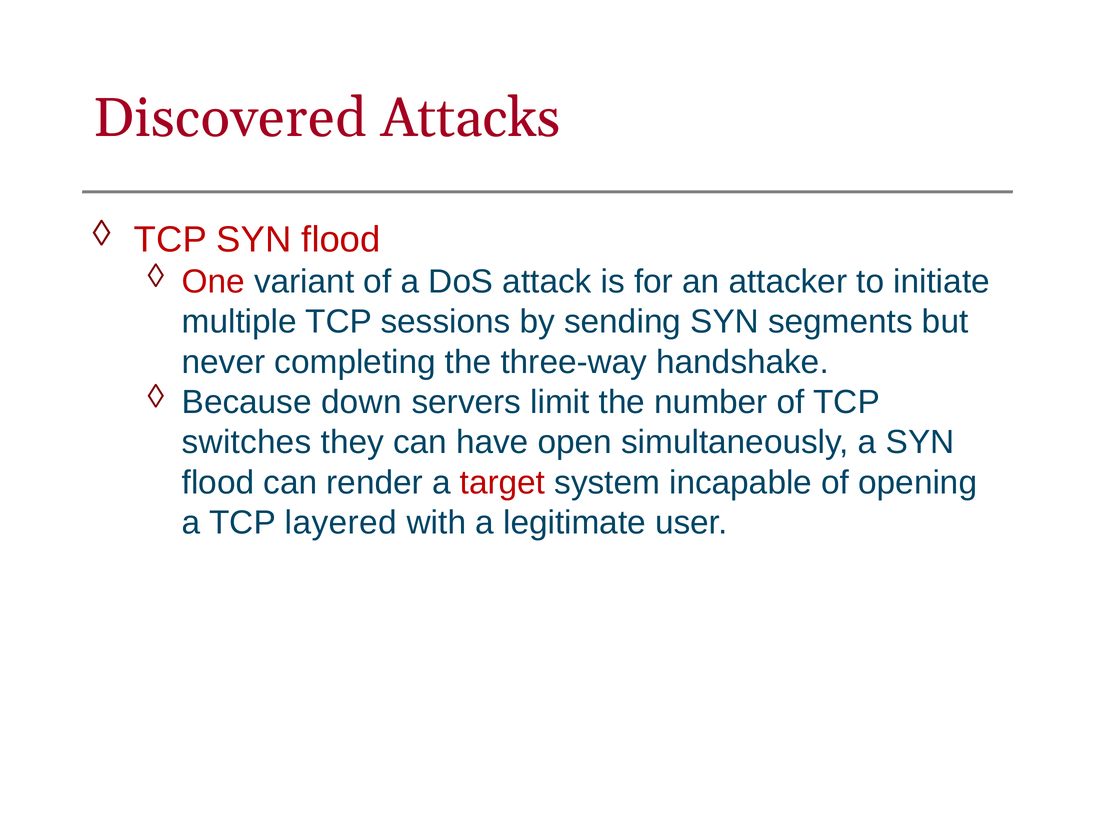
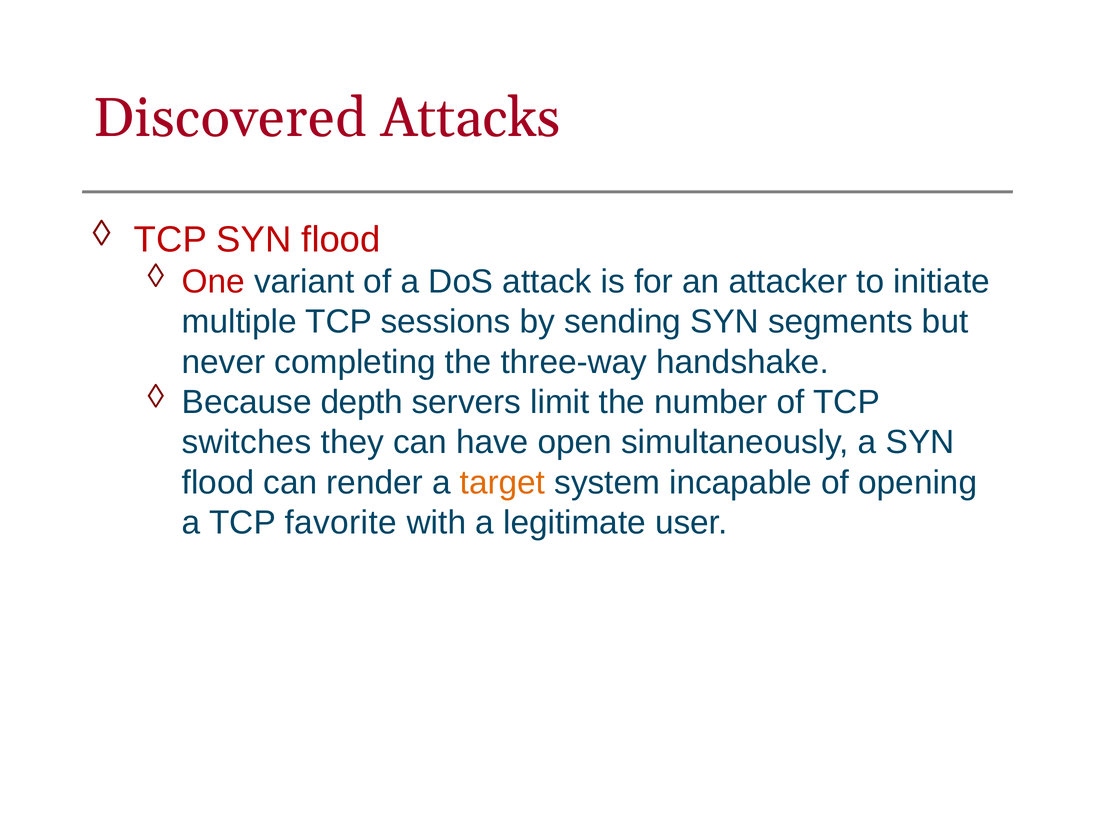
down: down -> depth
target colour: red -> orange
layered: layered -> favorite
